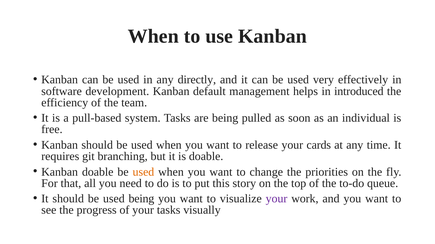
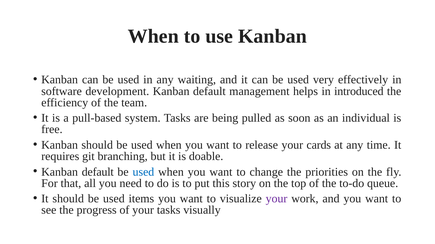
directly: directly -> waiting
doable at (98, 172): doable -> default
used at (143, 172) colour: orange -> blue
used being: being -> items
